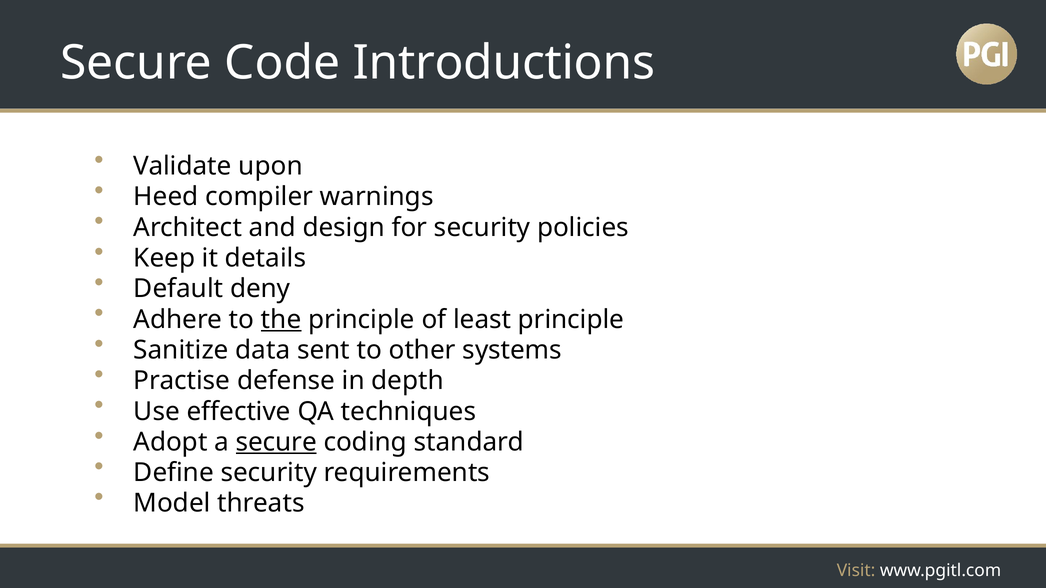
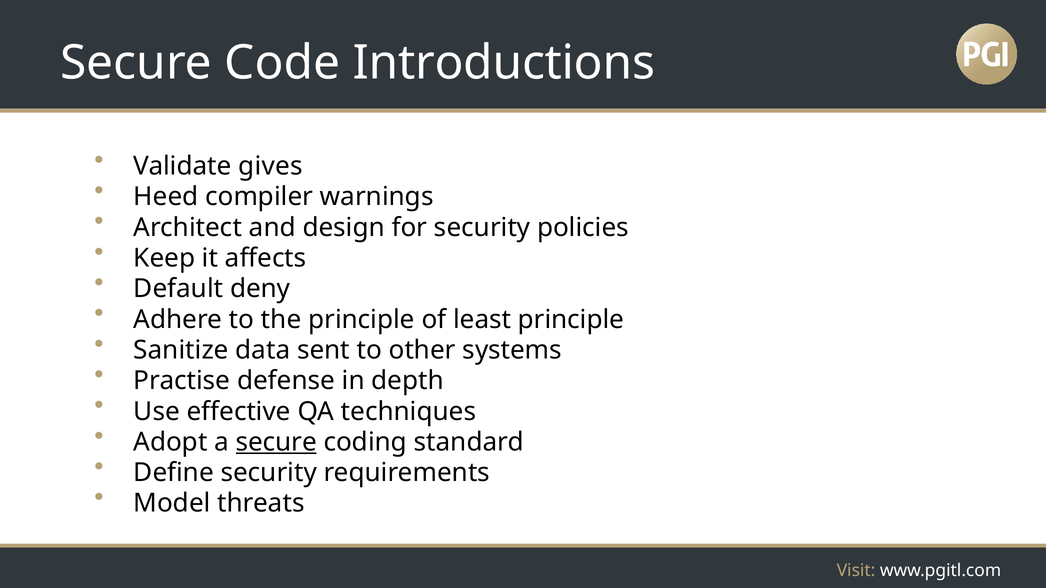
upon: upon -> gives
details: details -> affects
the underline: present -> none
